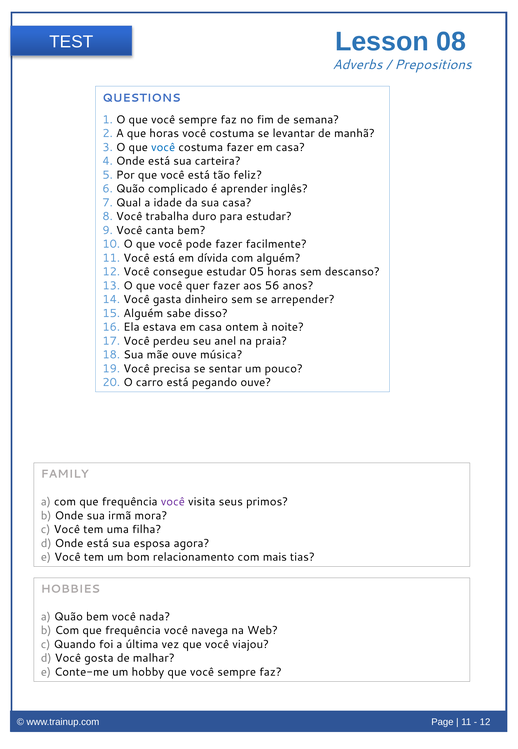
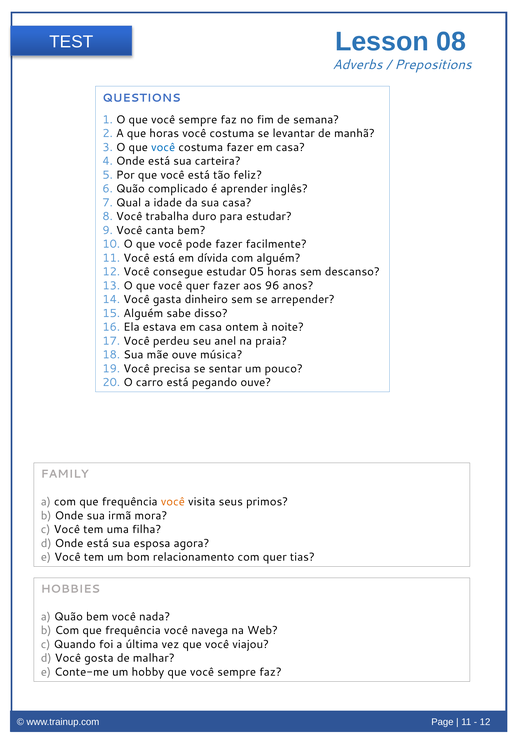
56: 56 -> 96
você at (173, 501) colour: purple -> orange
com mais: mais -> quer
